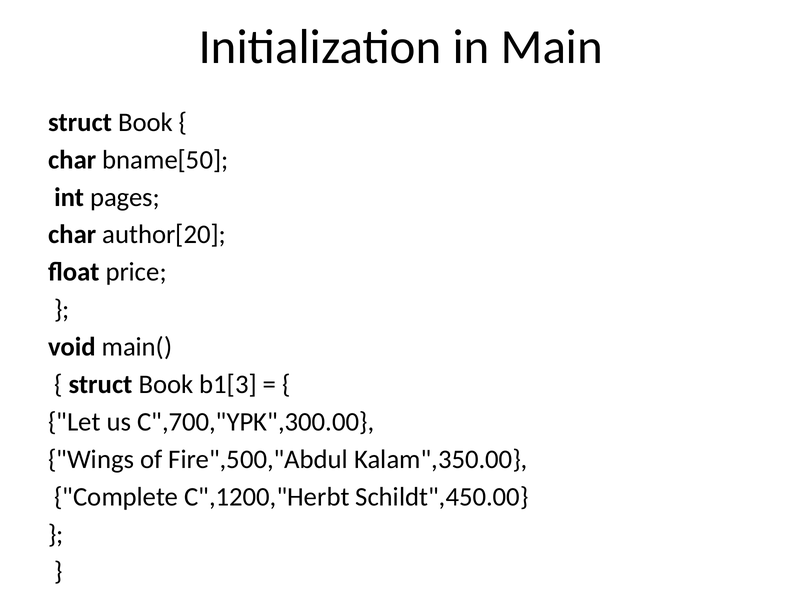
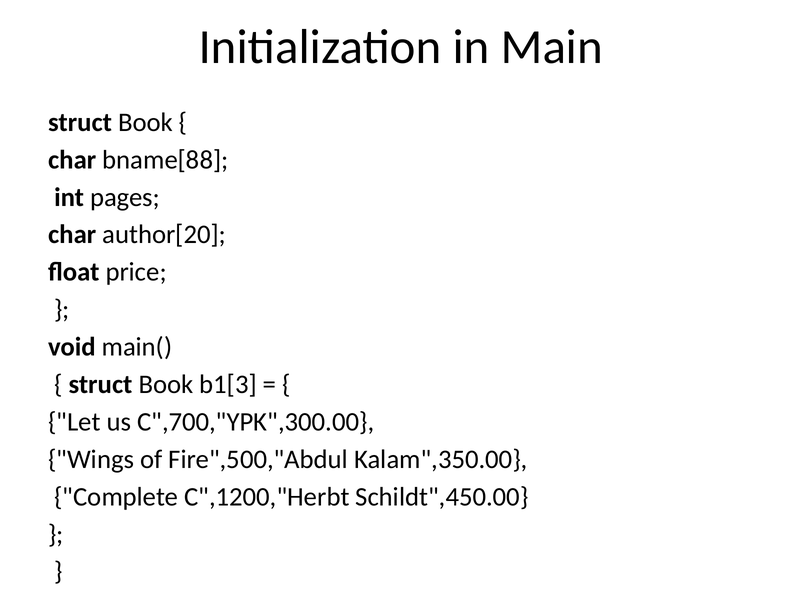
bname[50: bname[50 -> bname[88
